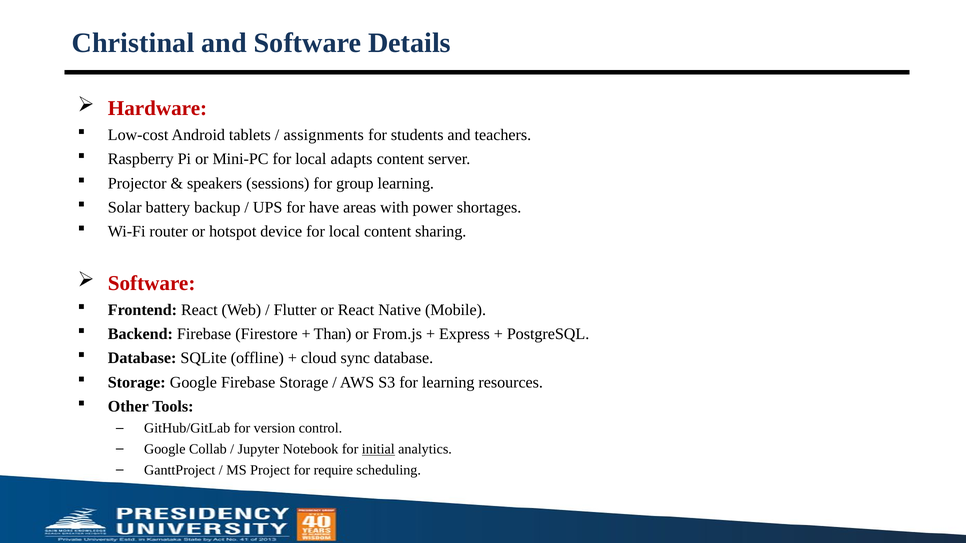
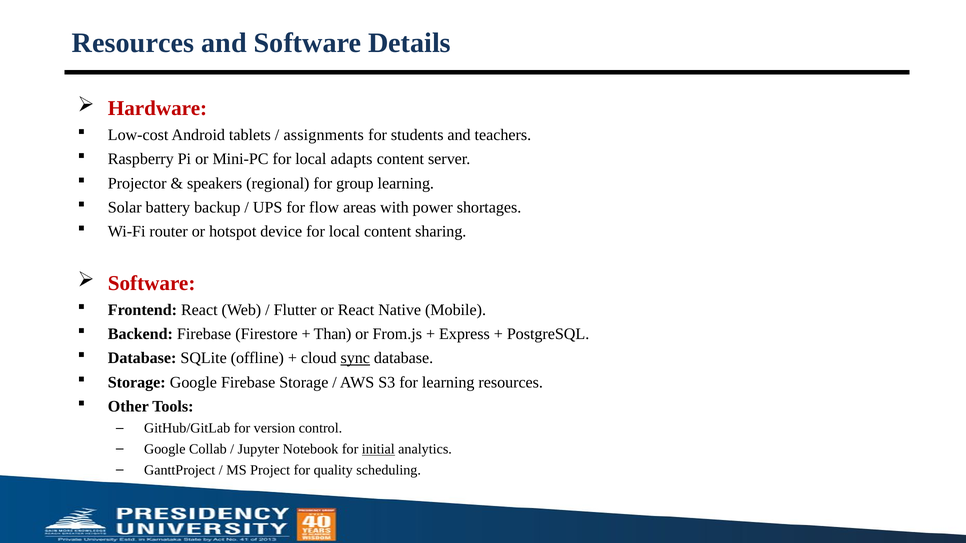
Christinal at (133, 43): Christinal -> Resources
sessions: sessions -> regional
have: have -> flow
sync underline: none -> present
require: require -> quality
